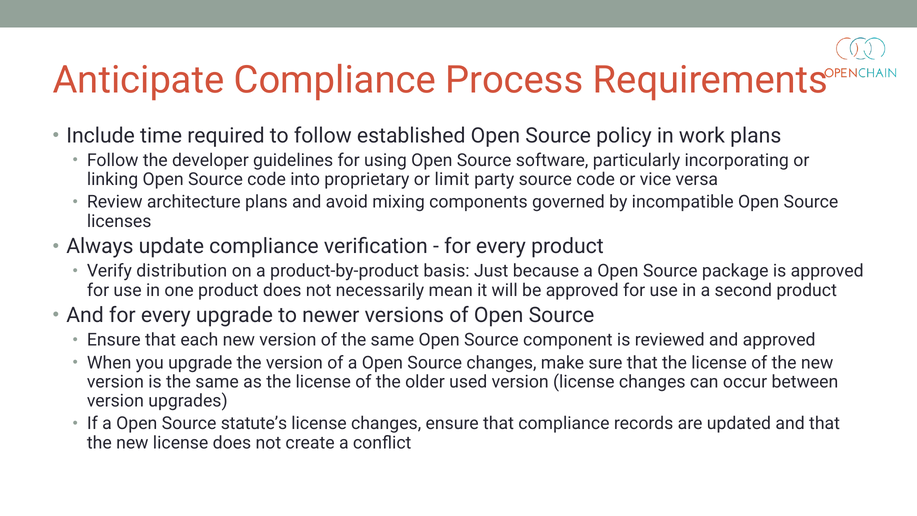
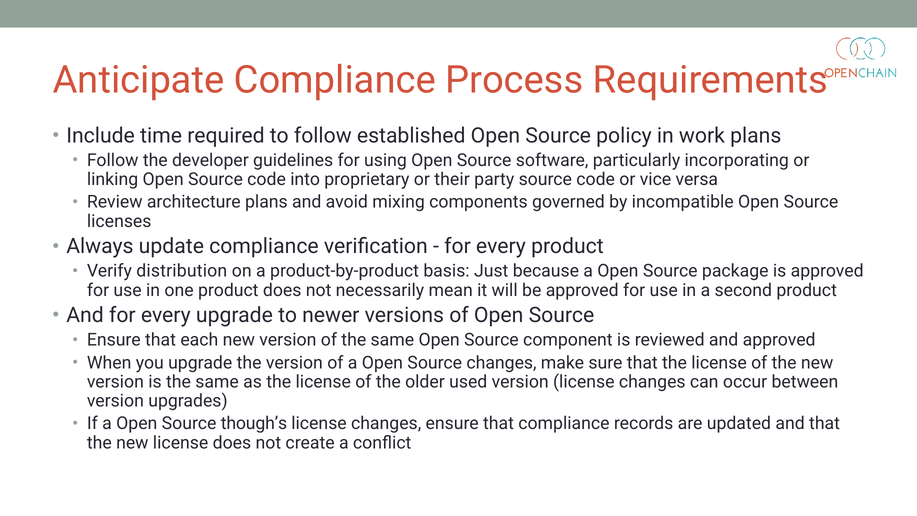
limit: limit -> their
statute’s: statute’s -> though’s
